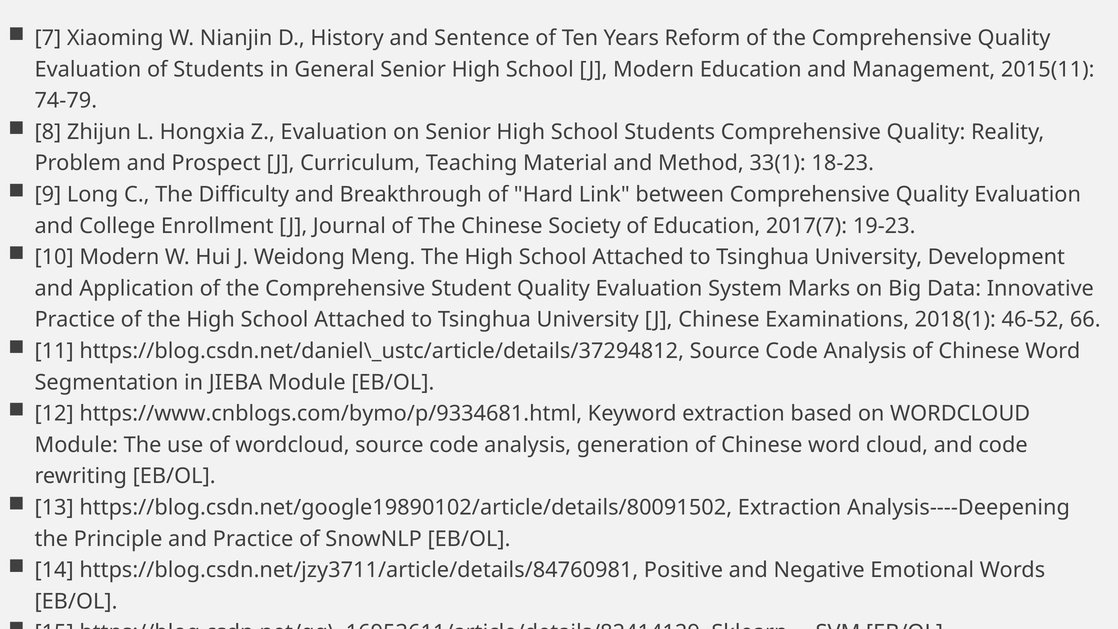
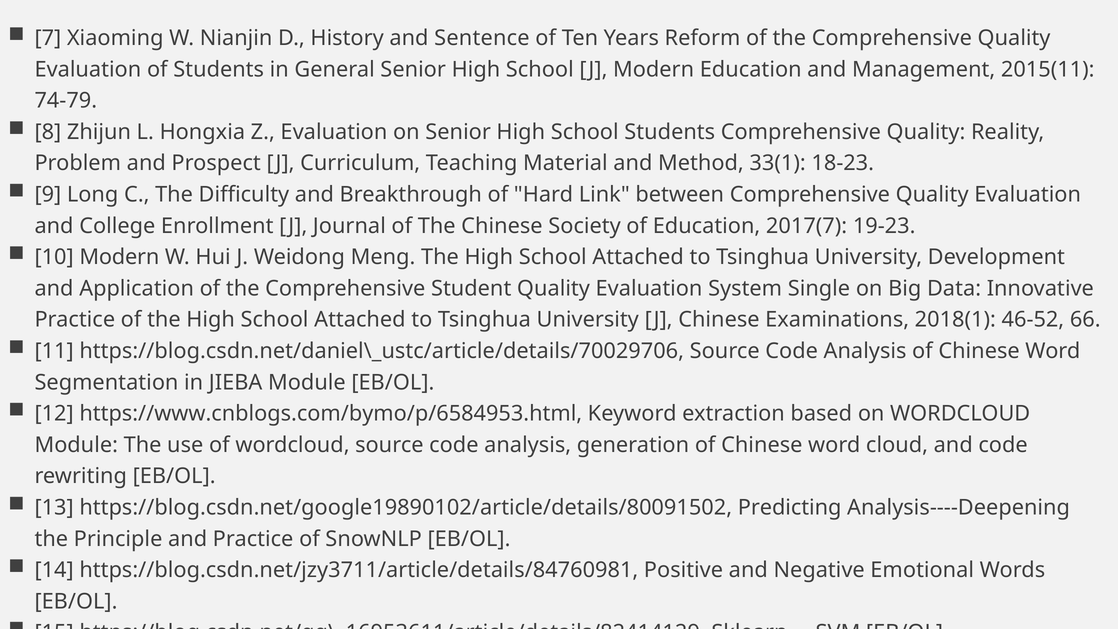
Marks: Marks -> Single
https://blog.csdn.net/daniel\_ustc/article/details/37294812: https://blog.csdn.net/daniel\_ustc/article/details/37294812 -> https://blog.csdn.net/daniel\_ustc/article/details/70029706
https://www.cnblogs.com/bymo/p/9334681.html: https://www.cnblogs.com/bymo/p/9334681.html -> https://www.cnblogs.com/bymo/p/6584953.html
https://blog.csdn.net/google19890102/article/details/80091502 Extraction: Extraction -> Predicting
